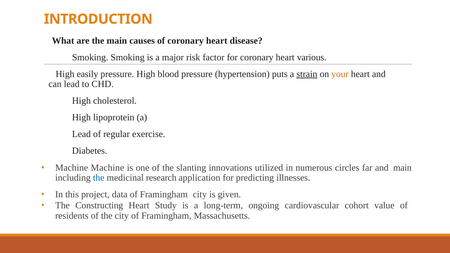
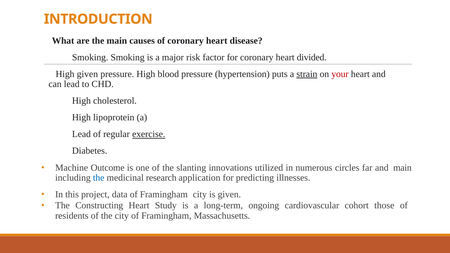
various: various -> divided
High easily: easily -> given
your colour: orange -> red
exercise underline: none -> present
Machine Machine: Machine -> Outcome
value: value -> those
